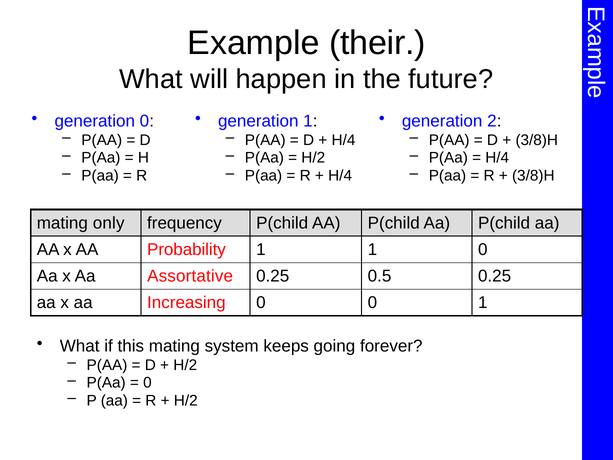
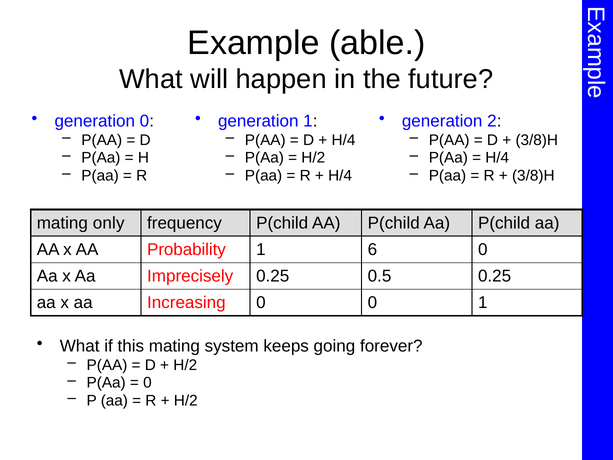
their: their -> able
1 1: 1 -> 6
Assortative: Assortative -> Imprecisely
